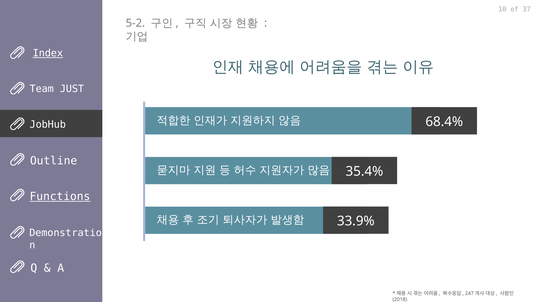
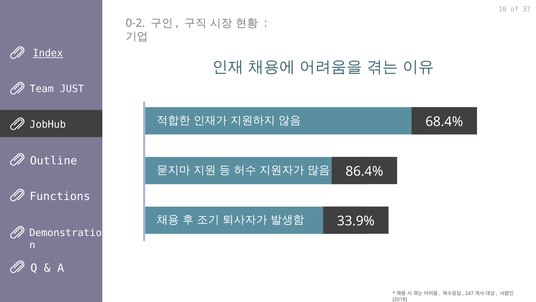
5-2: 5-2 -> 0-2
35.4%: 35.4% -> 86.4%
Functions underline: present -> none
